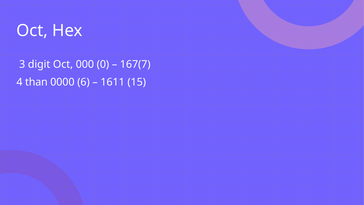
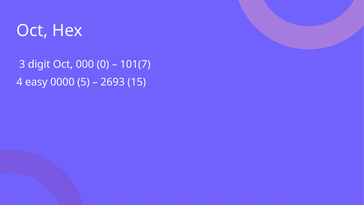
167(7: 167(7 -> 101(7
than: than -> easy
6: 6 -> 5
1611: 1611 -> 2693
